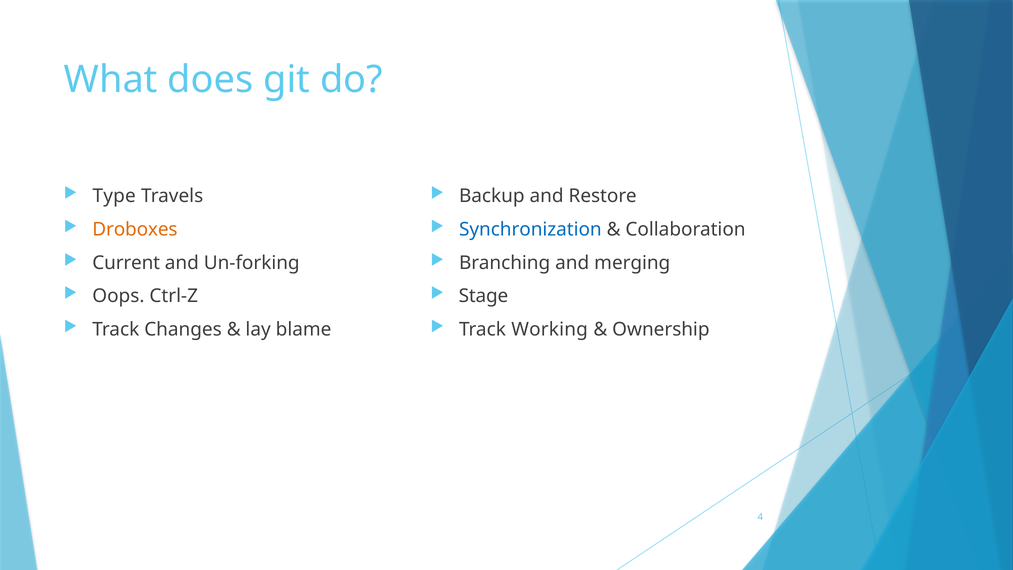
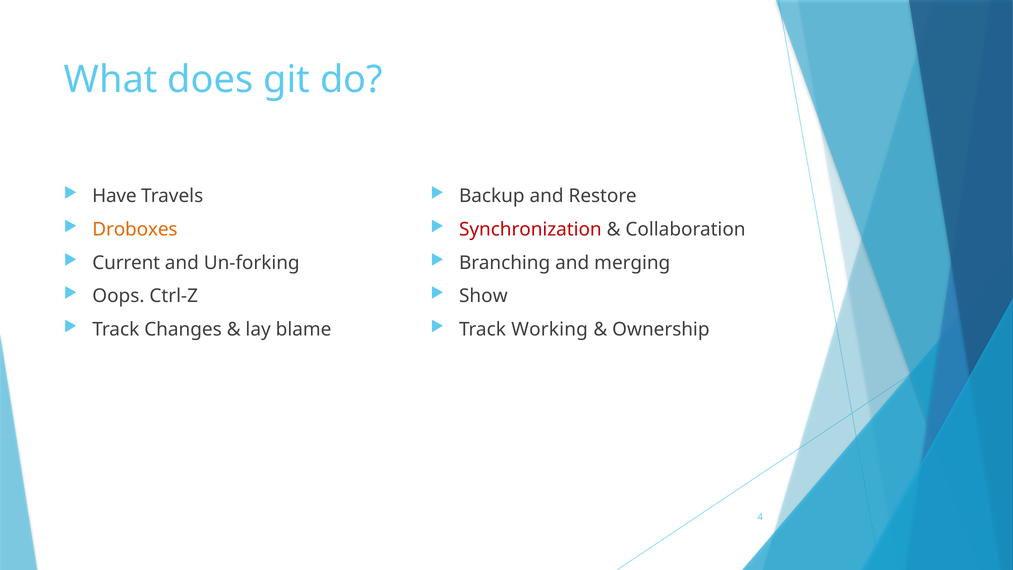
Type: Type -> Have
Synchronization colour: blue -> red
Stage: Stage -> Show
